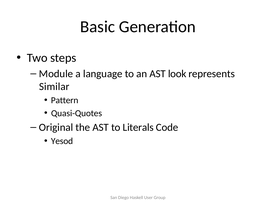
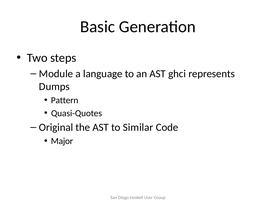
look: look -> ghci
Similar: Similar -> Dumps
Literals: Literals -> Similar
Yesod: Yesod -> Major
